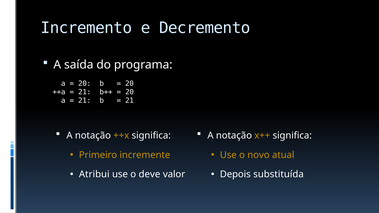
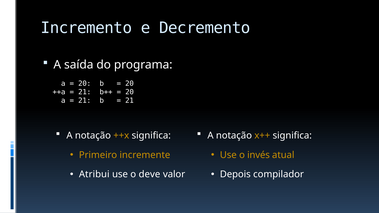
novo: novo -> invés
substituída: substituída -> compilador
